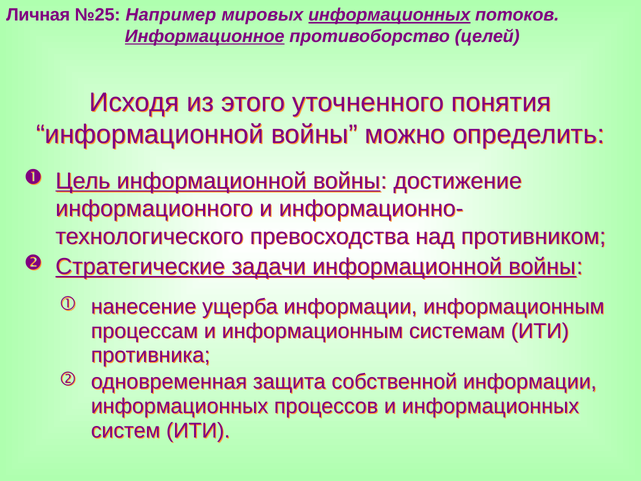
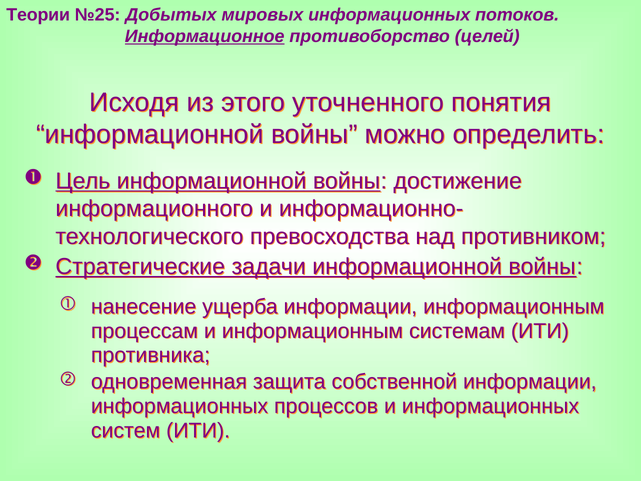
Личная: Личная -> Теории
Например: Например -> Добытых
информационных at (389, 15) underline: present -> none
